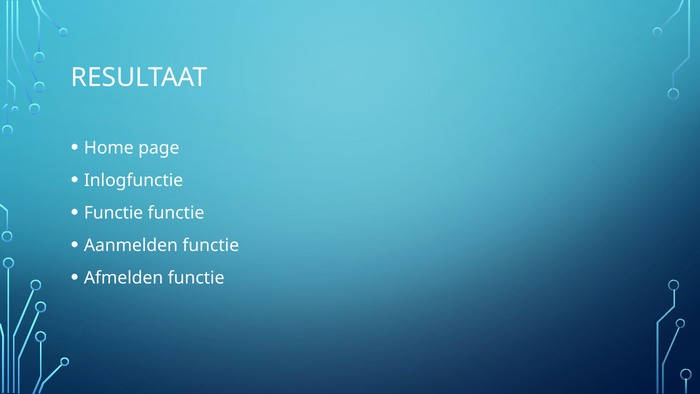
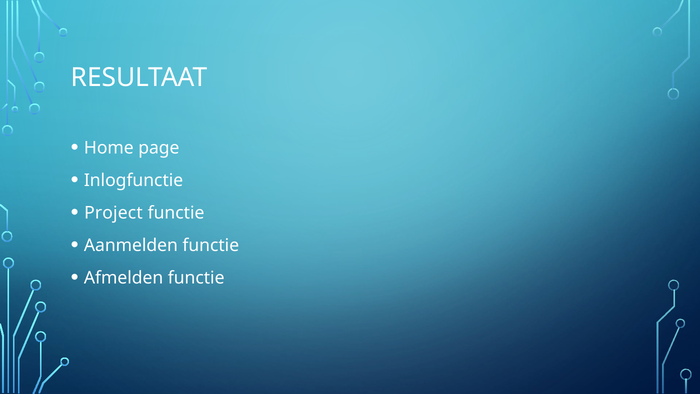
Functie at (114, 213): Functie -> Project
